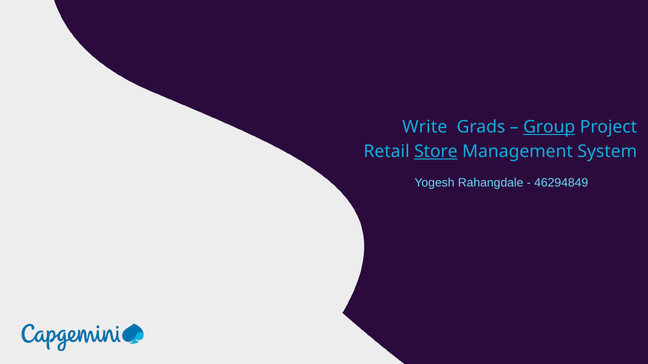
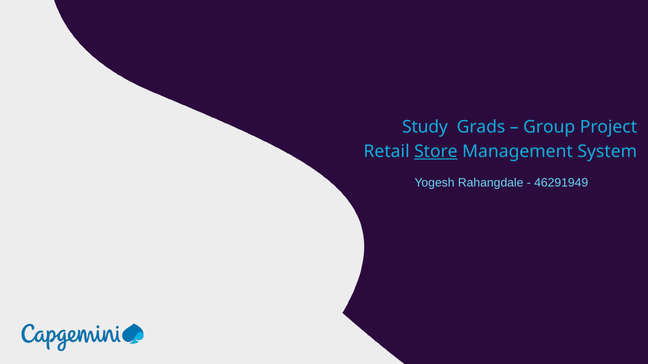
Write: Write -> Study
Group underline: present -> none
46294849: 46294849 -> 46291949
